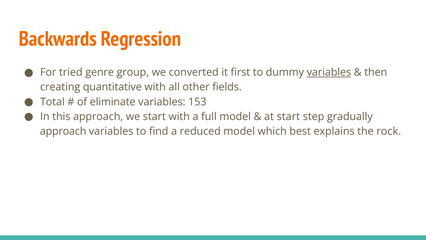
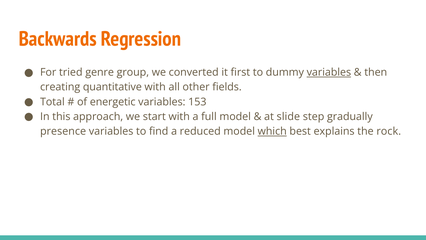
eliminate: eliminate -> energetic
at start: start -> slide
approach at (63, 131): approach -> presence
which underline: none -> present
